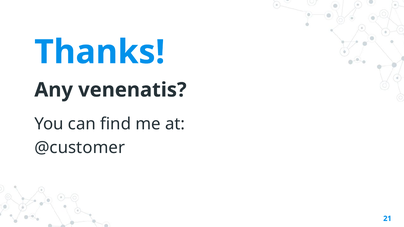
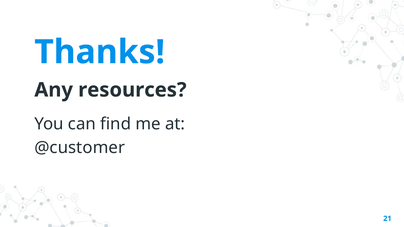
venenatis: venenatis -> resources
